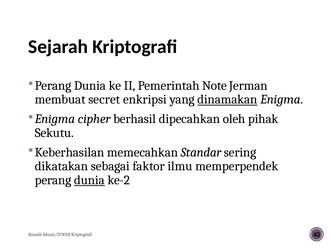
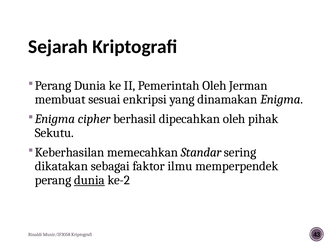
Pemerintah Note: Note -> Oleh
secret: secret -> sesuai
dinamakan underline: present -> none
